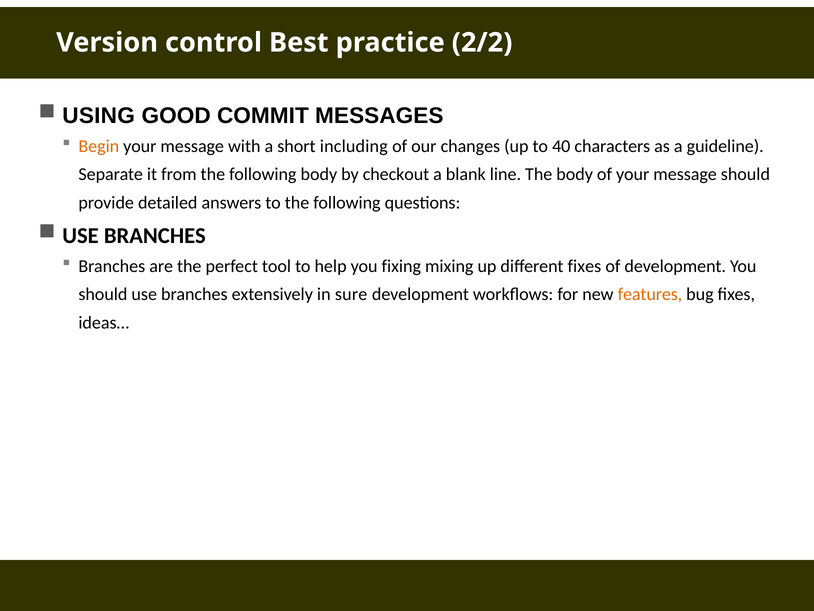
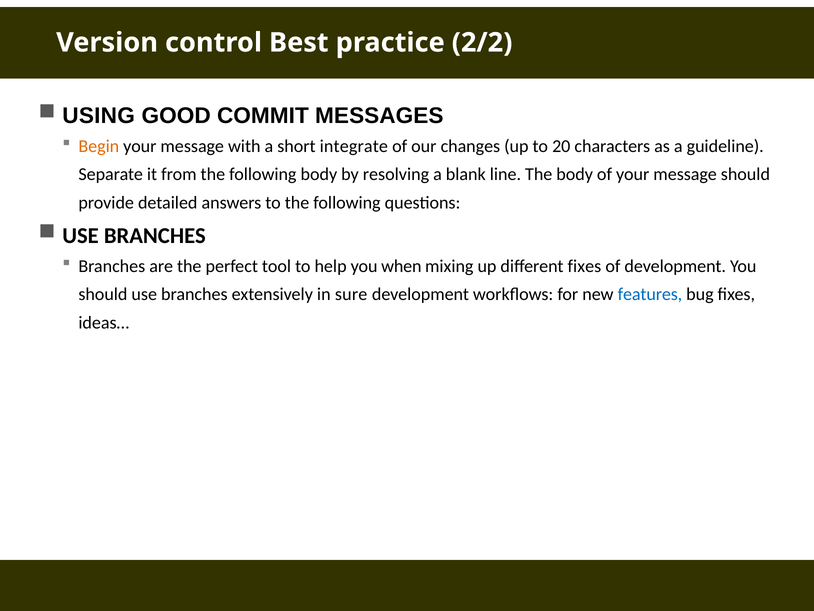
including: including -> integrate
40: 40 -> 20
checkout: checkout -> resolving
fixing: fixing -> when
features colour: orange -> blue
